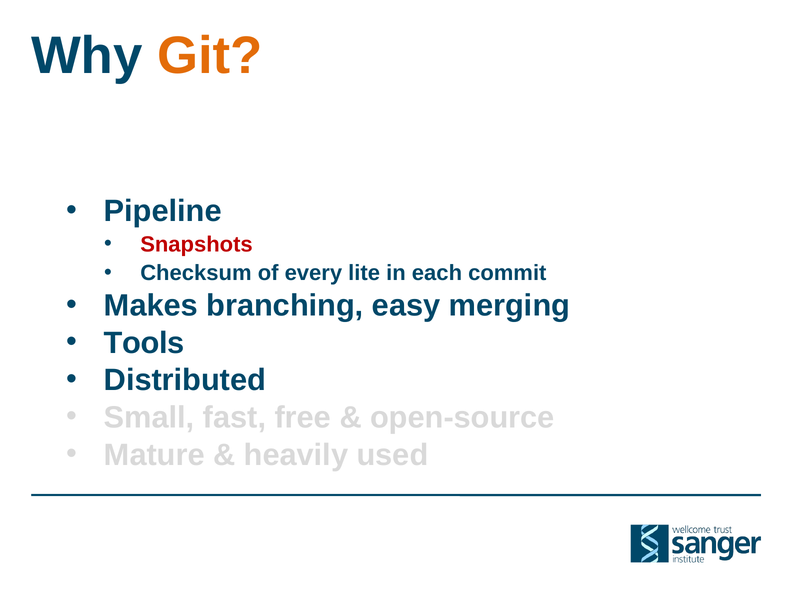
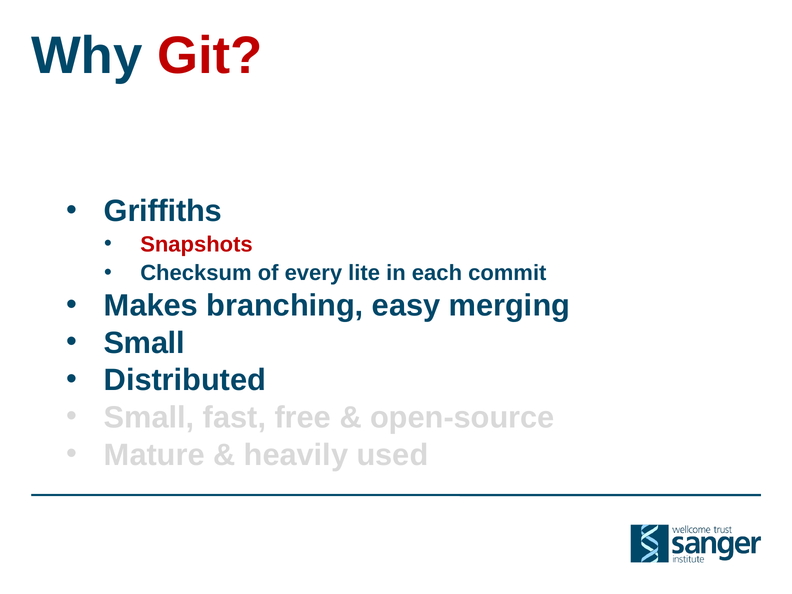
Git colour: orange -> red
Pipeline: Pipeline -> Griffiths
Tools at (144, 343): Tools -> Small
